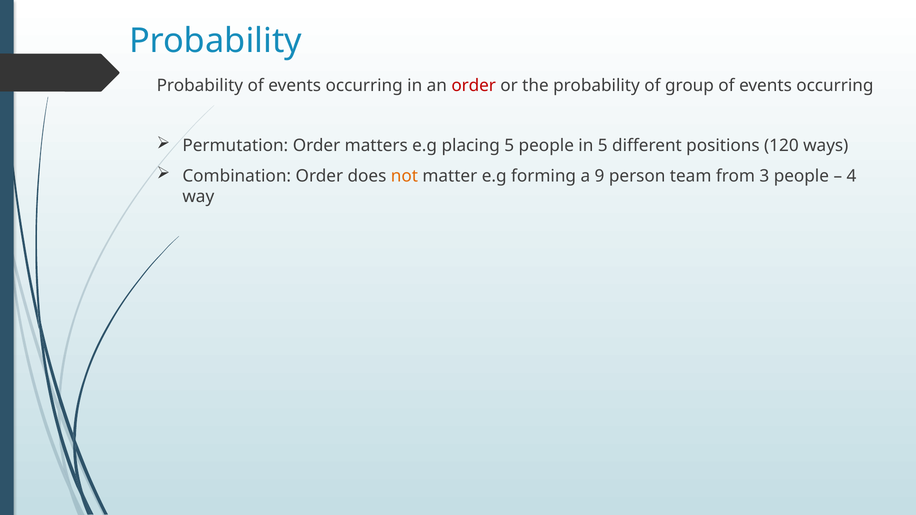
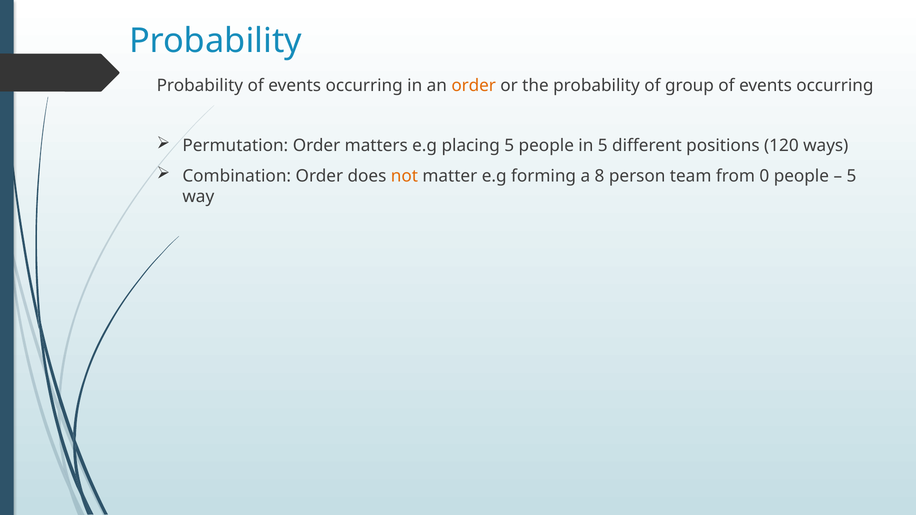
order at (474, 86) colour: red -> orange
9: 9 -> 8
3: 3 -> 0
4 at (851, 176): 4 -> 5
